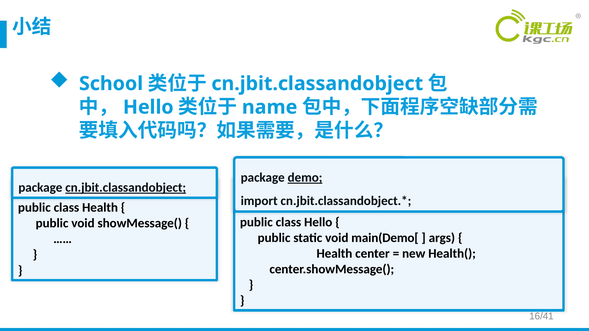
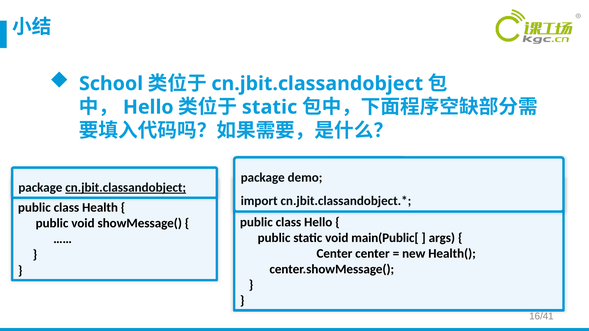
name at (270, 107): name -> static
demo underline: present -> none
main(Demo[: main(Demo[ -> main(Public[
Health at (334, 254): Health -> Center
